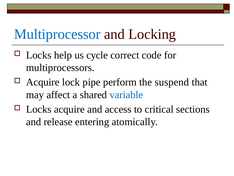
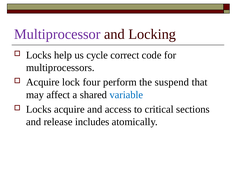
Multiprocessor colour: blue -> purple
pipe: pipe -> four
entering: entering -> includes
